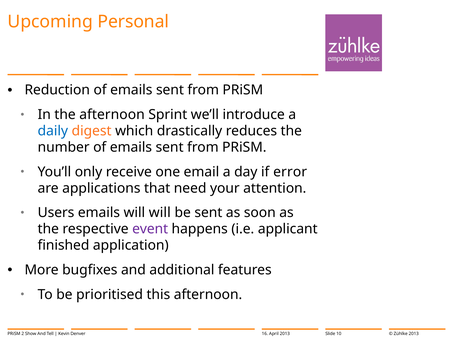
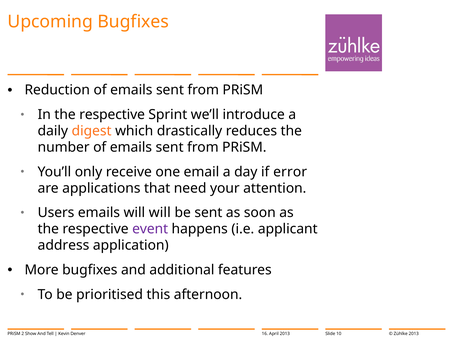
Upcoming Personal: Personal -> Bugfixes
In the afternoon: afternoon -> respective
daily colour: blue -> black
finished: finished -> address
